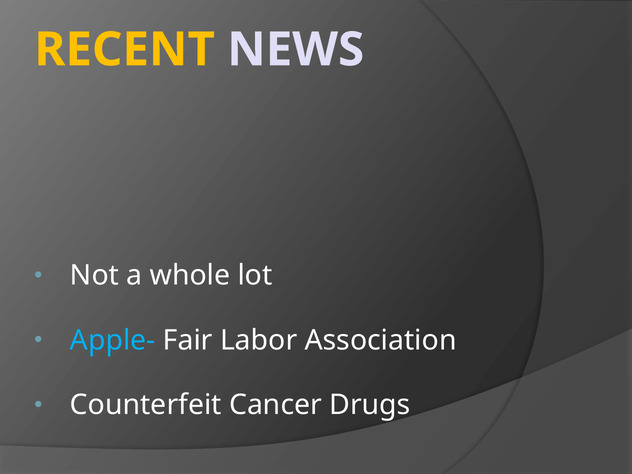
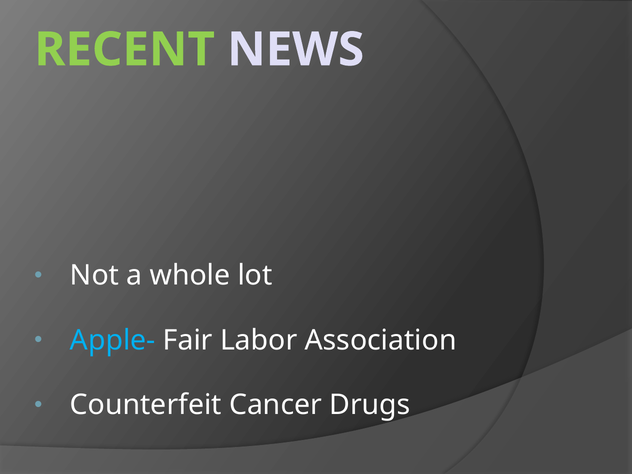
RECENT colour: yellow -> light green
